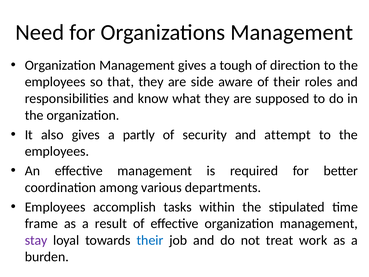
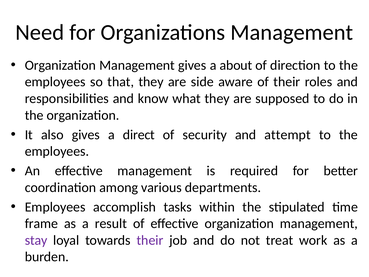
tough: tough -> about
partly: partly -> direct
their at (150, 240) colour: blue -> purple
